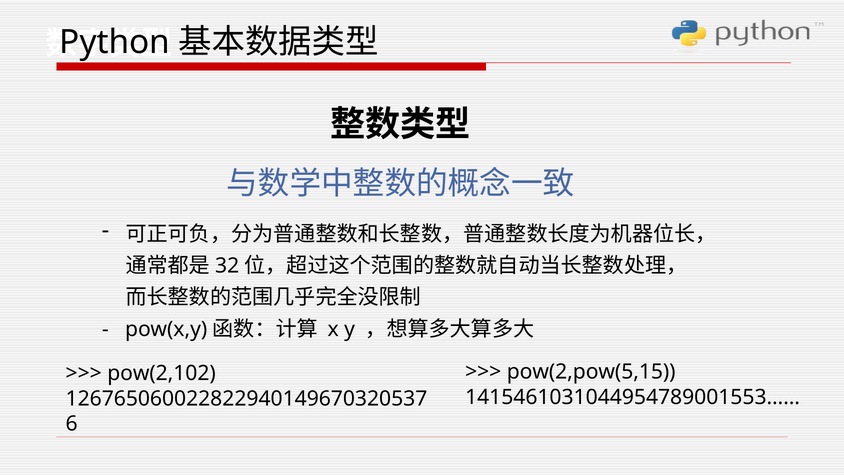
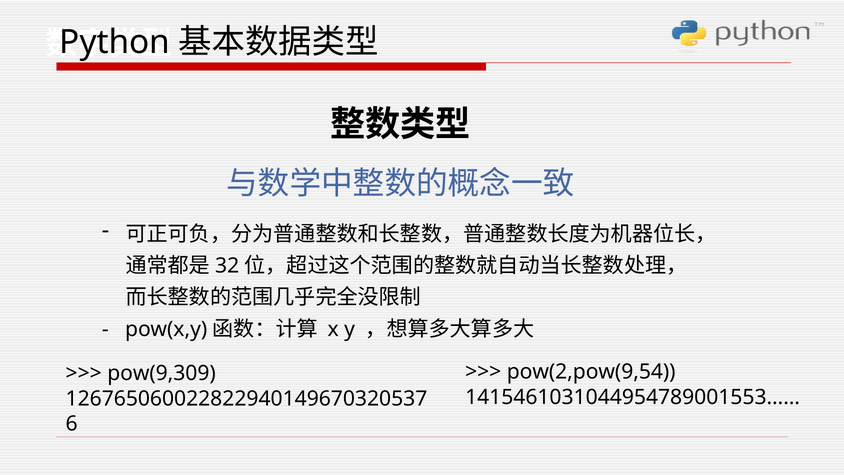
pow(2,pow(5,15: pow(2,pow(5,15 -> pow(2,pow(9,54
pow(2,102: pow(2,102 -> pow(9,309
